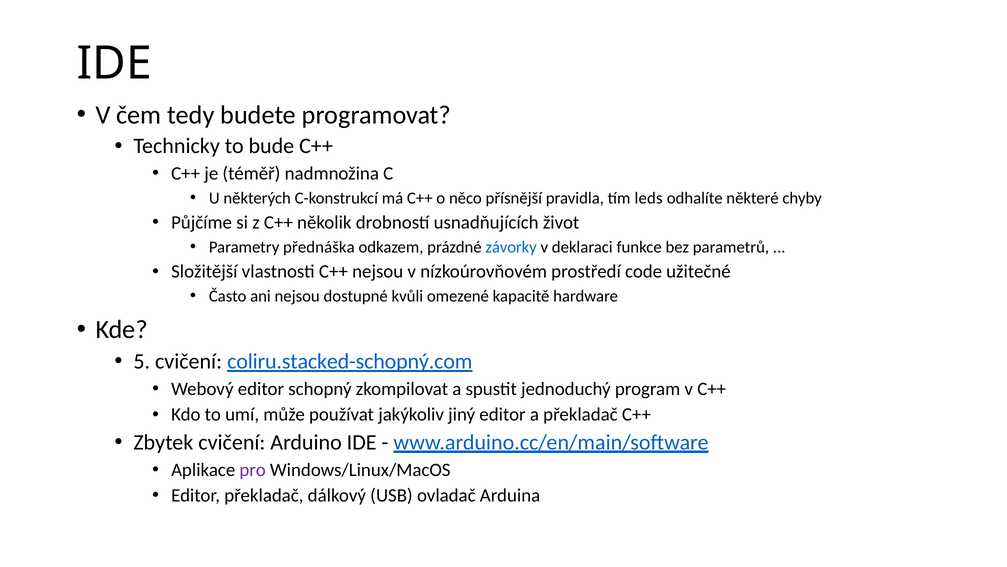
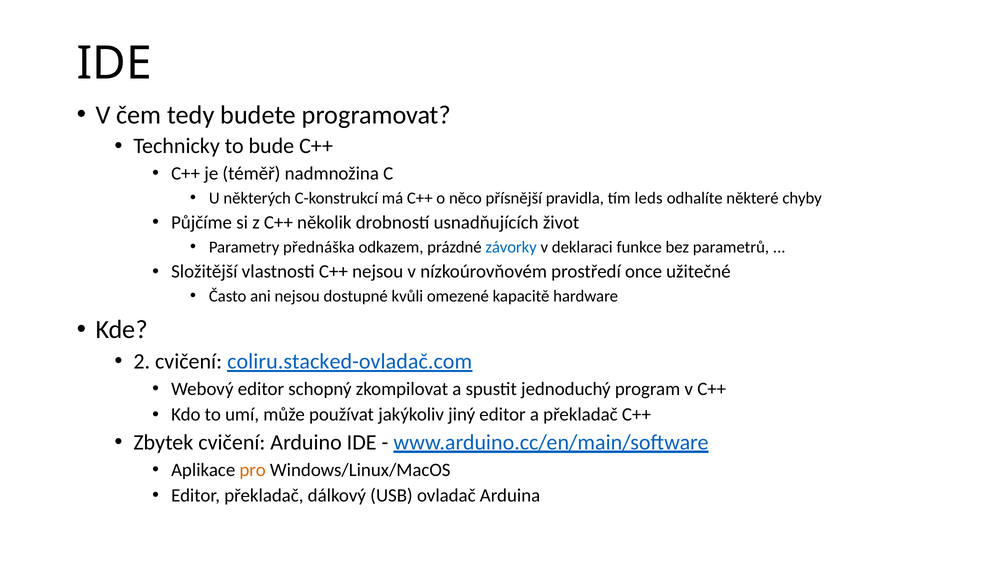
code: code -> once
5: 5 -> 2
coliru.stacked-schopný.com: coliru.stacked-schopný.com -> coliru.stacked-ovladač.com
pro colour: purple -> orange
